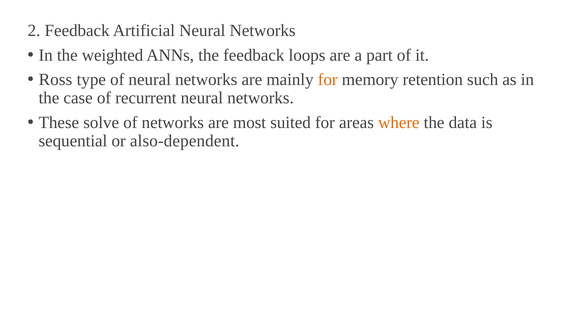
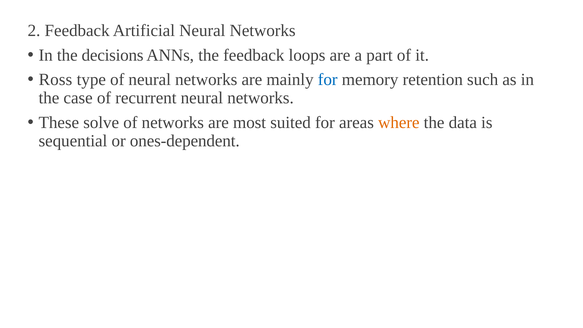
weighted: weighted -> decisions
for at (328, 80) colour: orange -> blue
also-dependent: also-dependent -> ones-dependent
